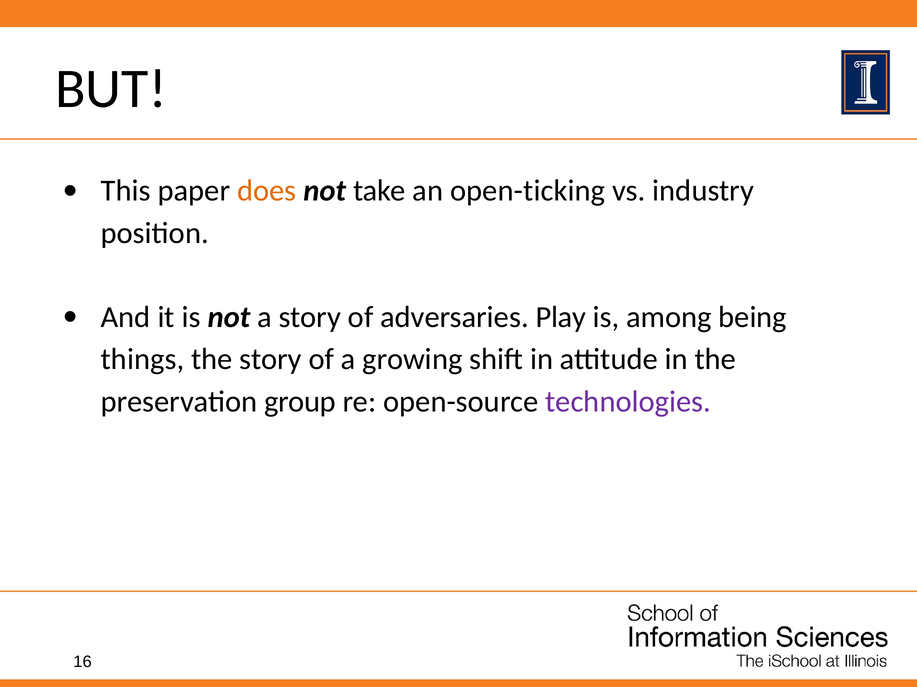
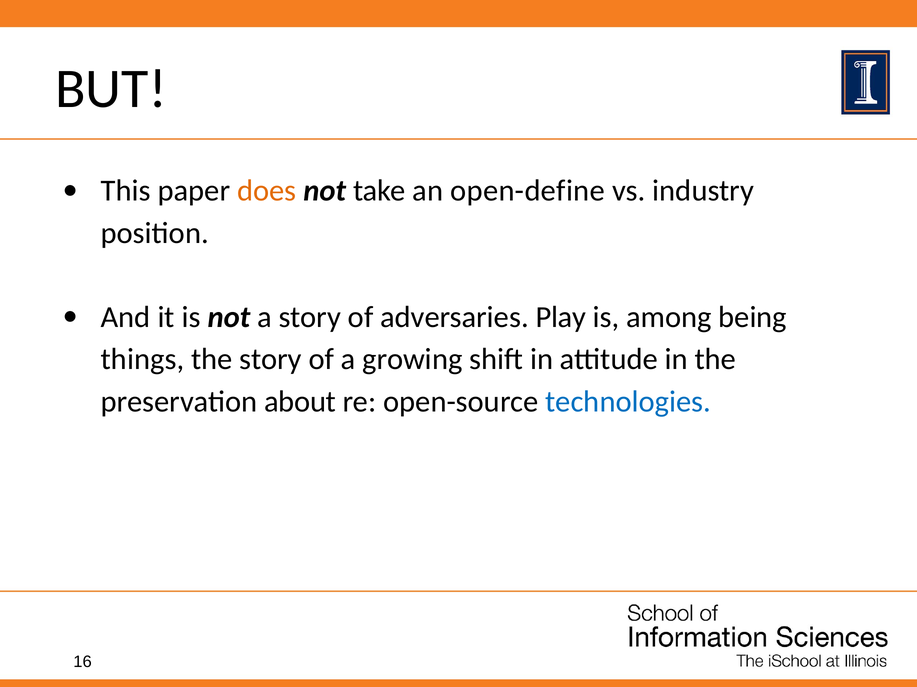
open-ticking: open-ticking -> open-define
group: group -> about
technologies colour: purple -> blue
